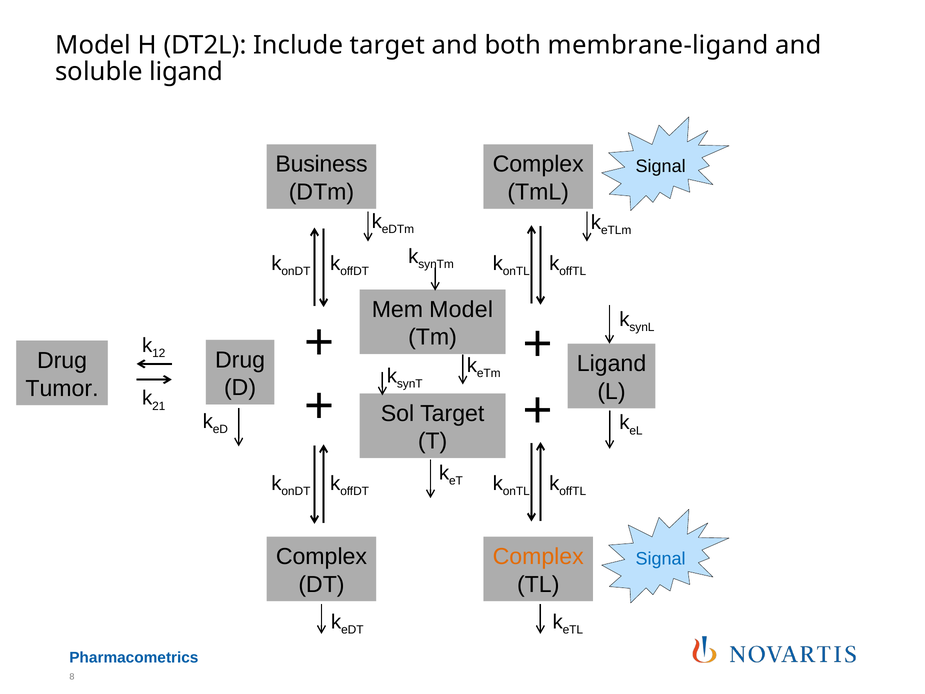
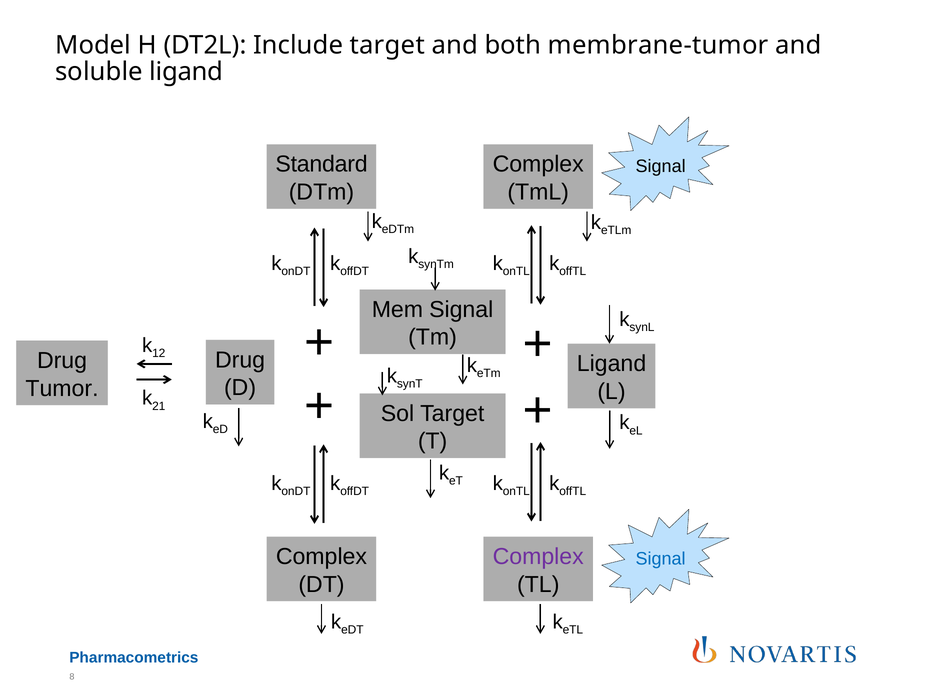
membrane-ligand: membrane-ligand -> membrane-tumor
Business: Business -> Standard
Mem Model: Model -> Signal
Complex at (538, 557) colour: orange -> purple
